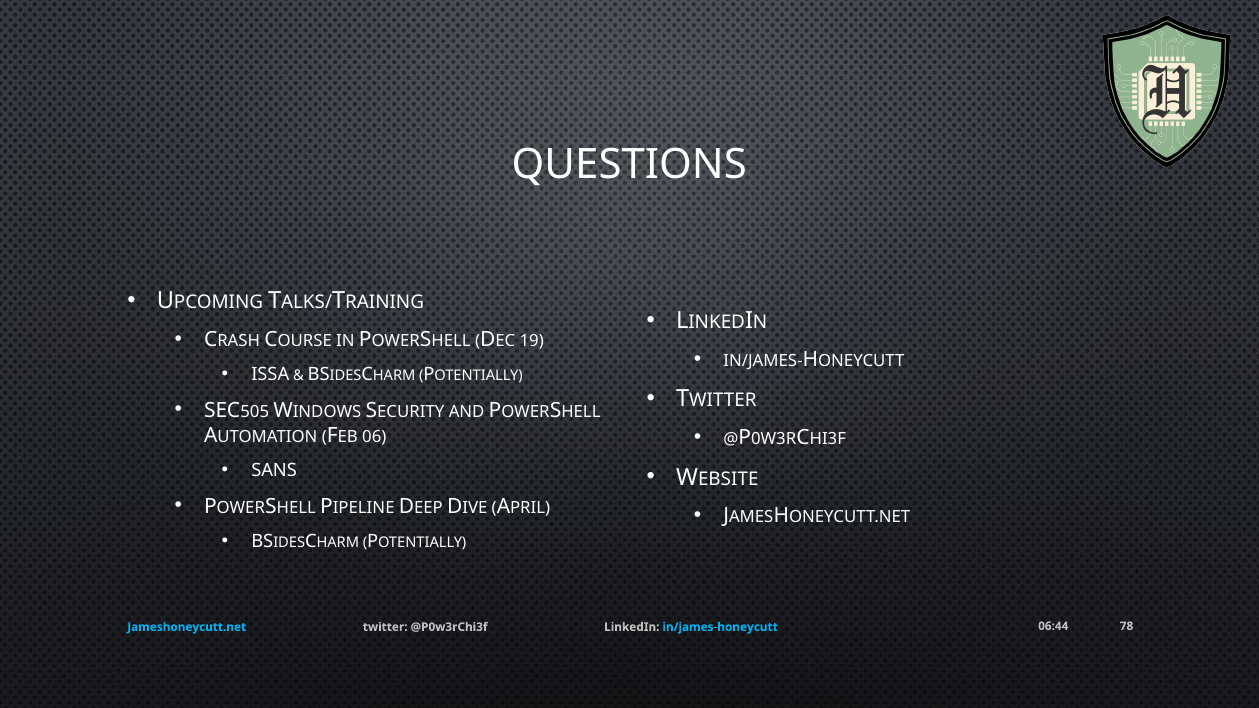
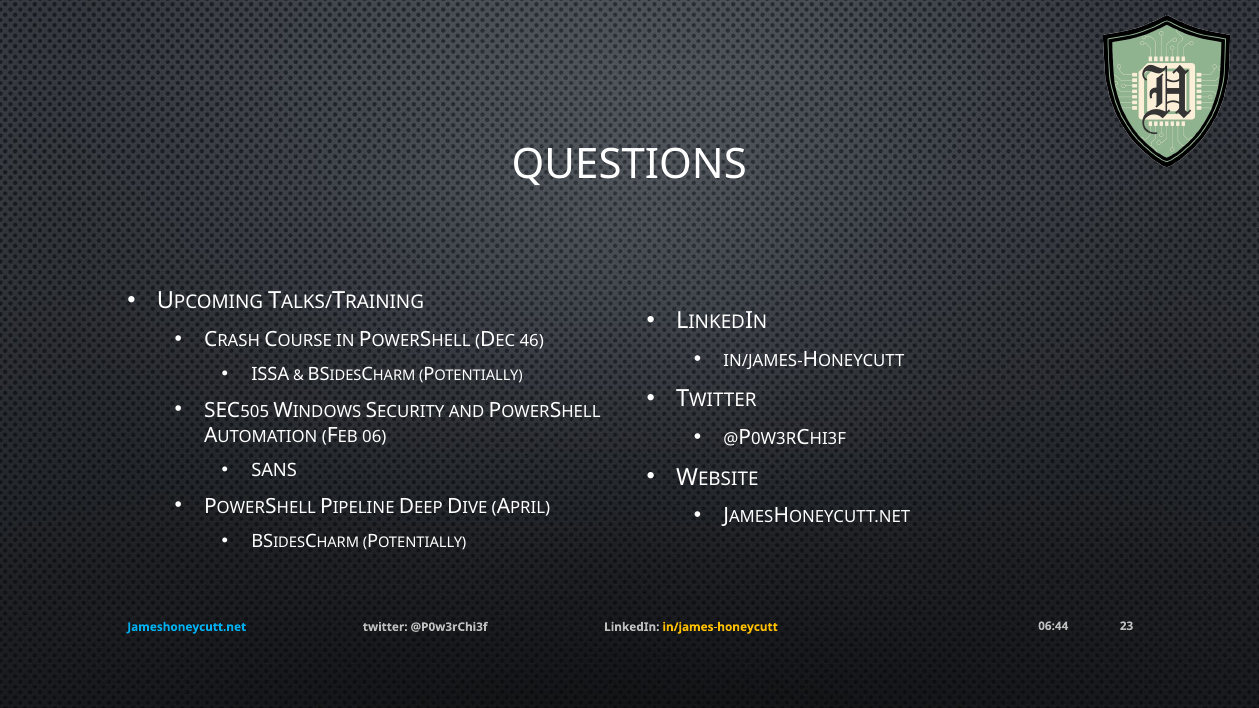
19: 19 -> 46
78: 78 -> 23
in/james-honeycutt at (720, 627) colour: light blue -> yellow
